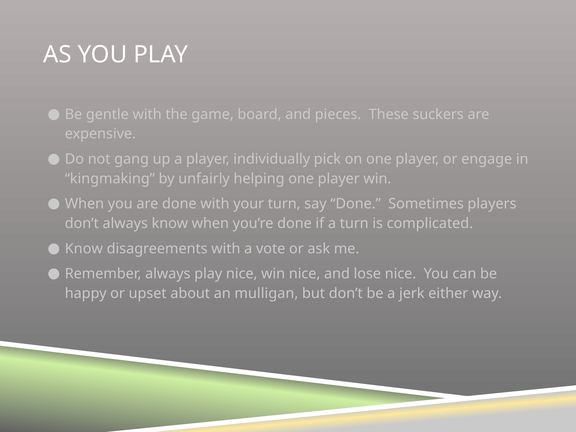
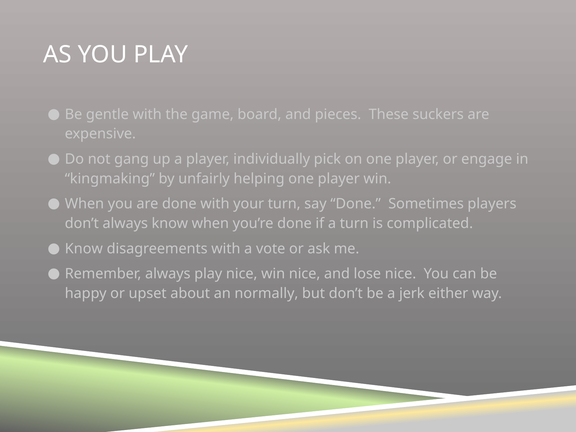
mulligan: mulligan -> normally
